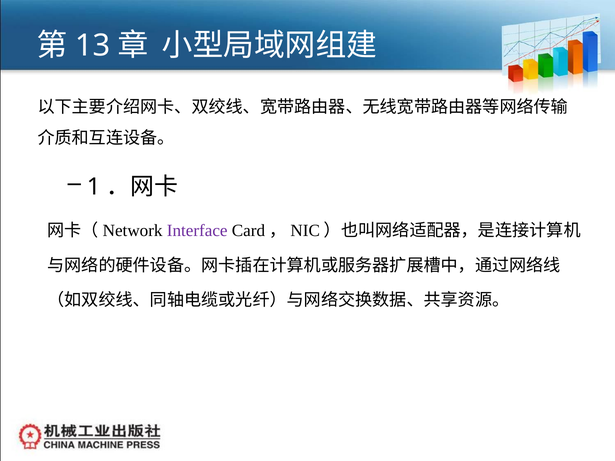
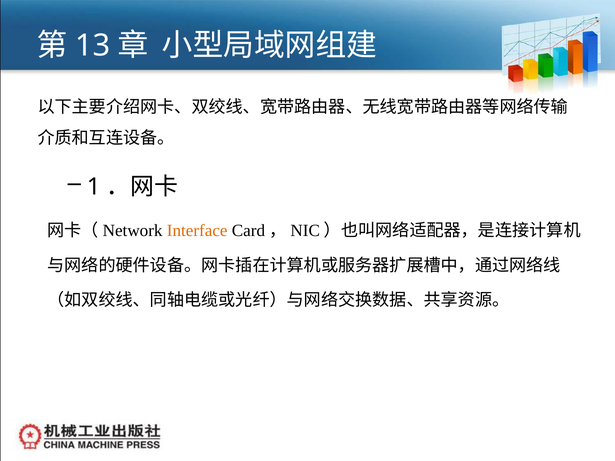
Interface colour: purple -> orange
